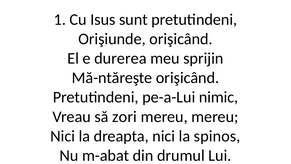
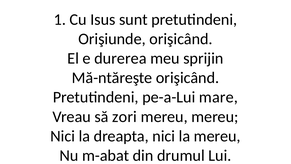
nimic: nimic -> mare
la spinos: spinos -> mereu
